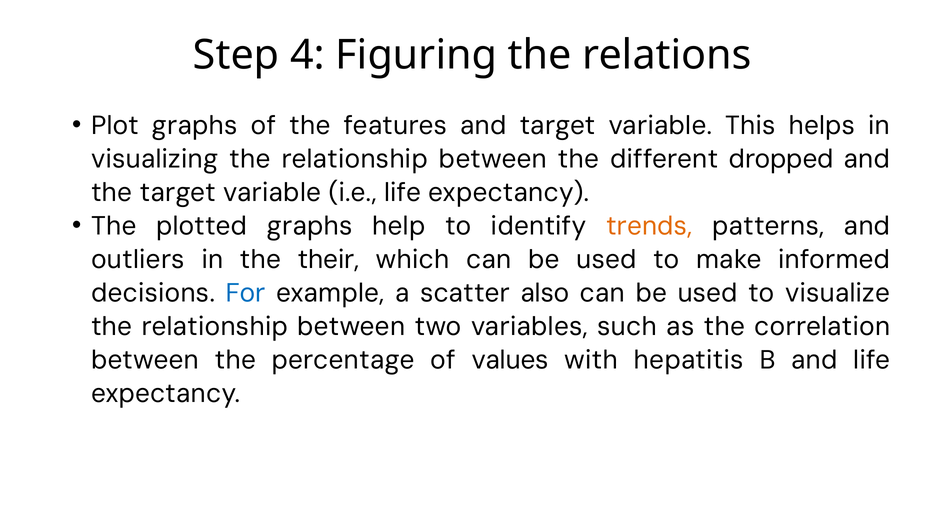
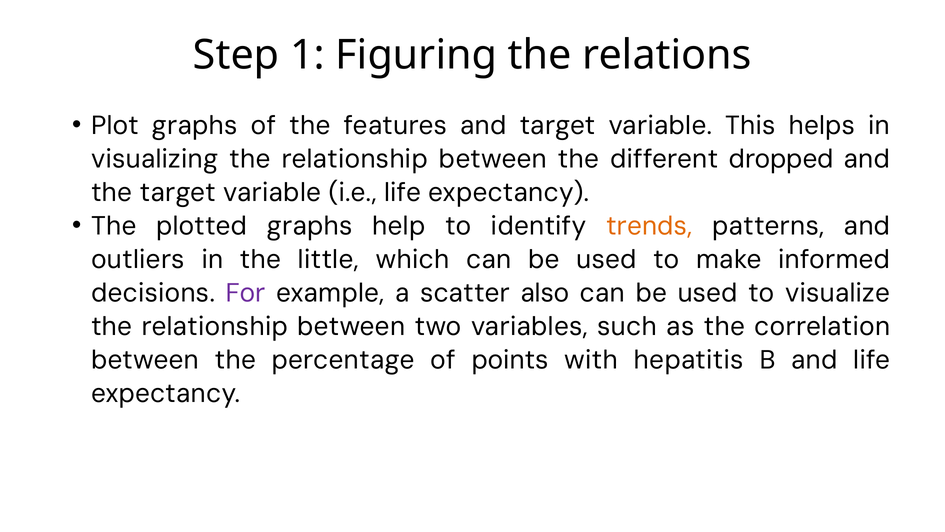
4: 4 -> 1
their: their -> little
For colour: blue -> purple
values: values -> points
